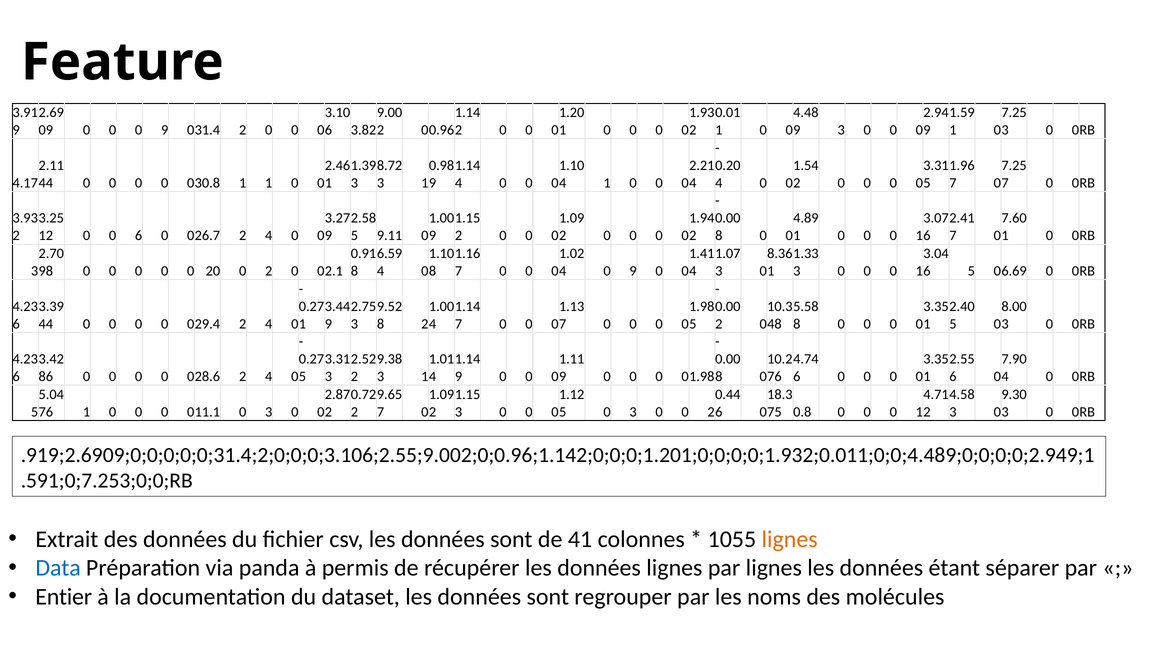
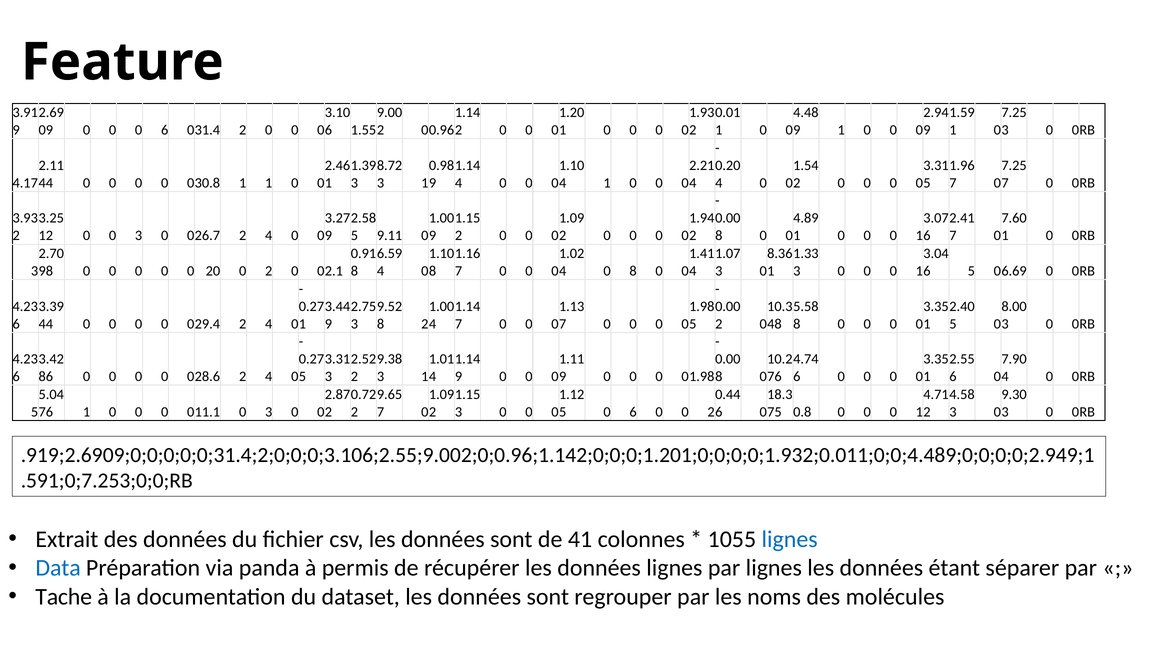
0 0 9: 9 -> 6
3.82: 3.82 -> 1.55
3 at (841, 130): 3 -> 1
0 0 6: 6 -> 3
4 0 9: 9 -> 8
5 0 3: 3 -> 6
lignes at (790, 540) colour: orange -> blue
Entier: Entier -> Tache
